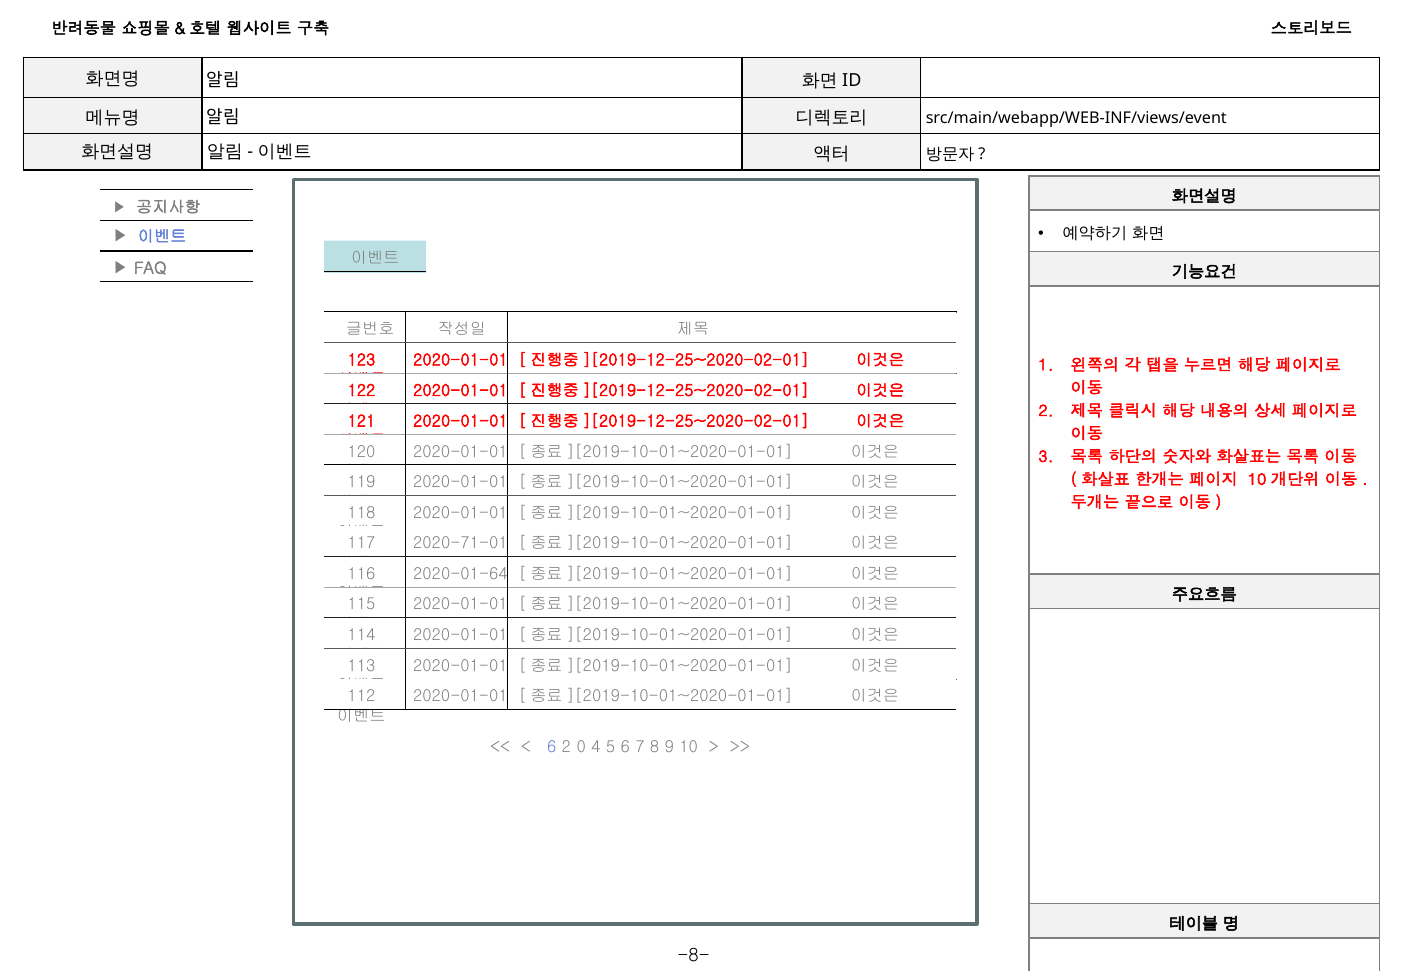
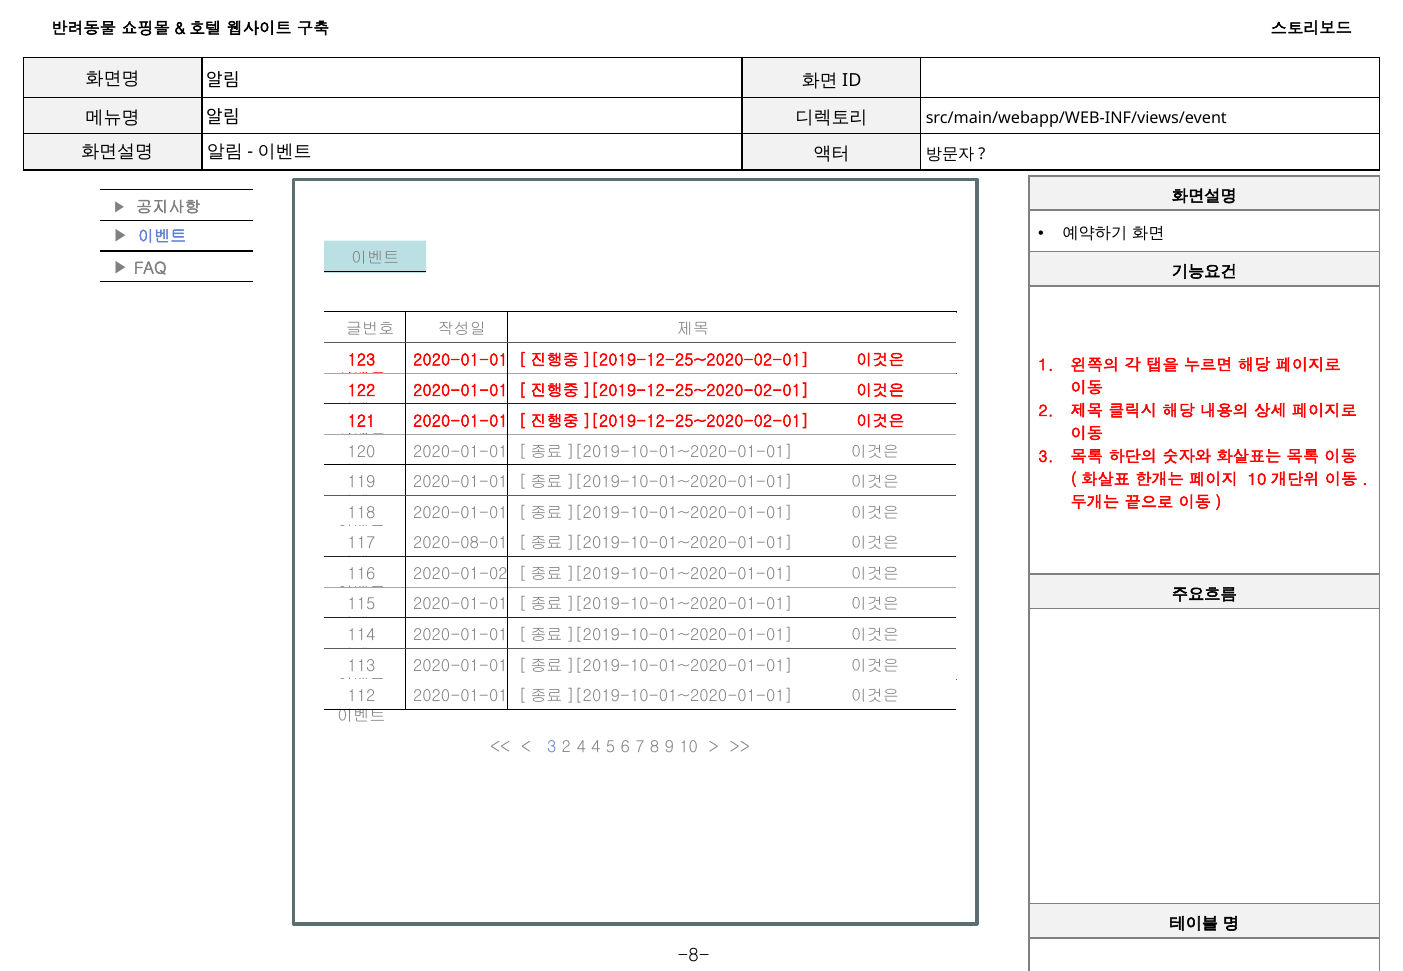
2020-71-01: 2020-71-01 -> 2020-08-01
2020-01-64: 2020-01-64 -> 2020-01-02
6 at (552, 748): 6 -> 3
2 0: 0 -> 4
